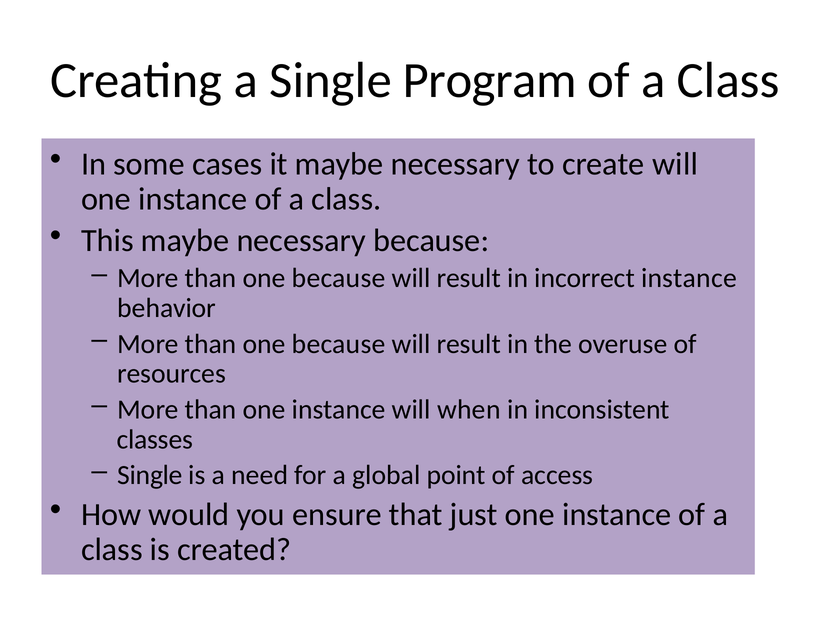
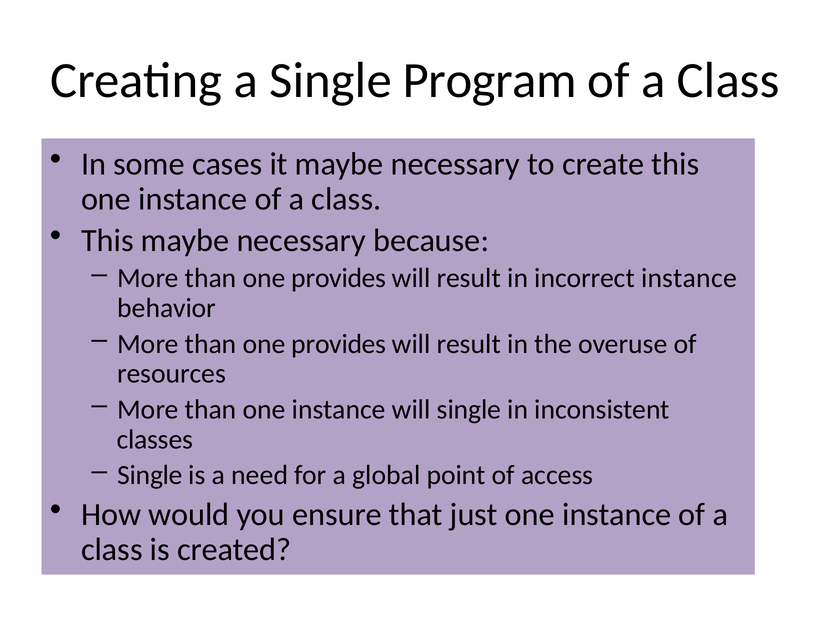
create will: will -> this
because at (339, 278): because -> provides
because at (339, 344): because -> provides
will when: when -> single
